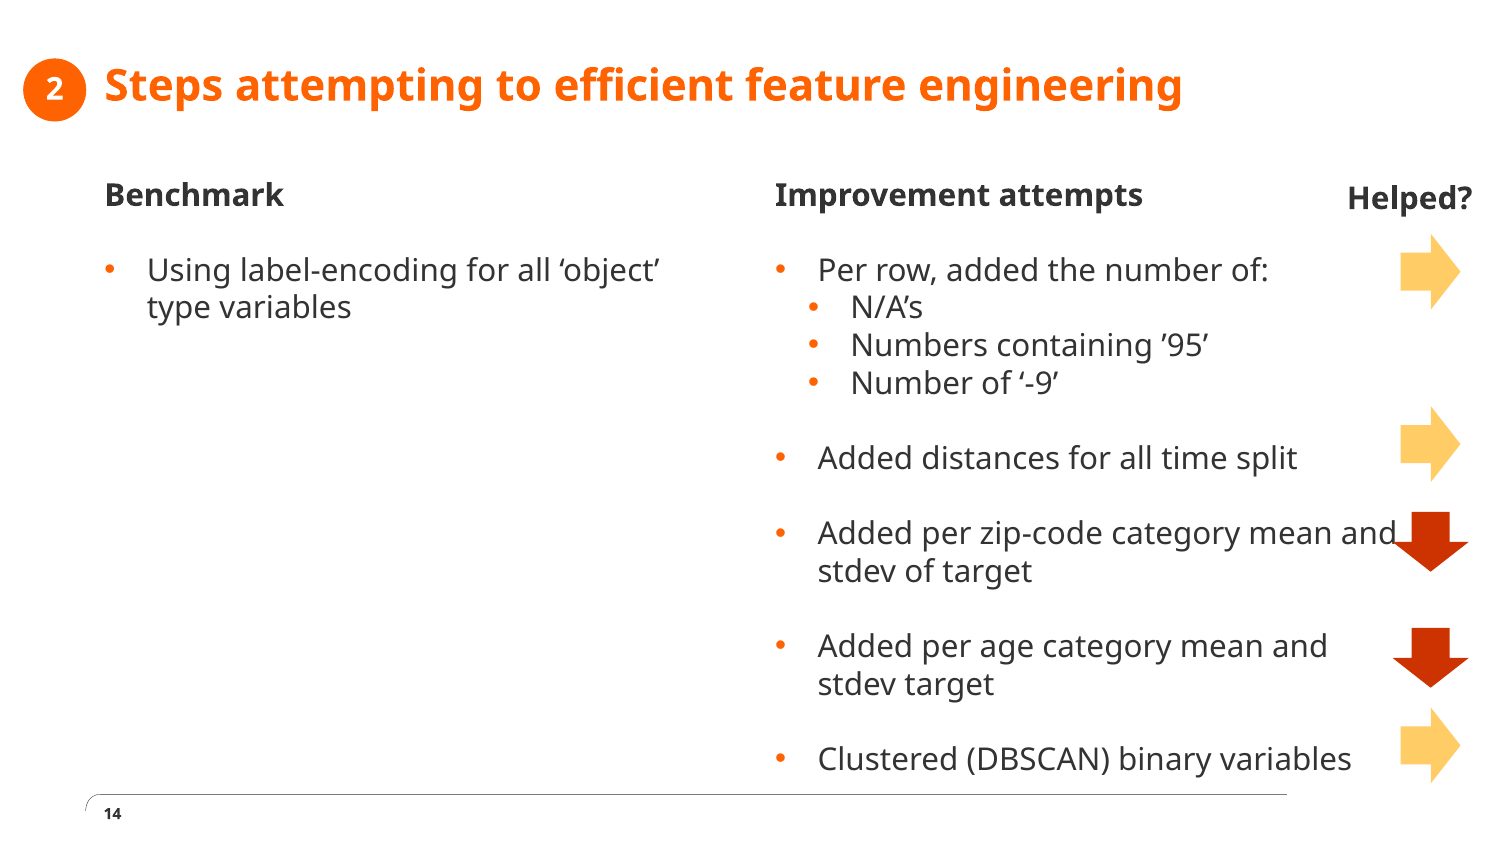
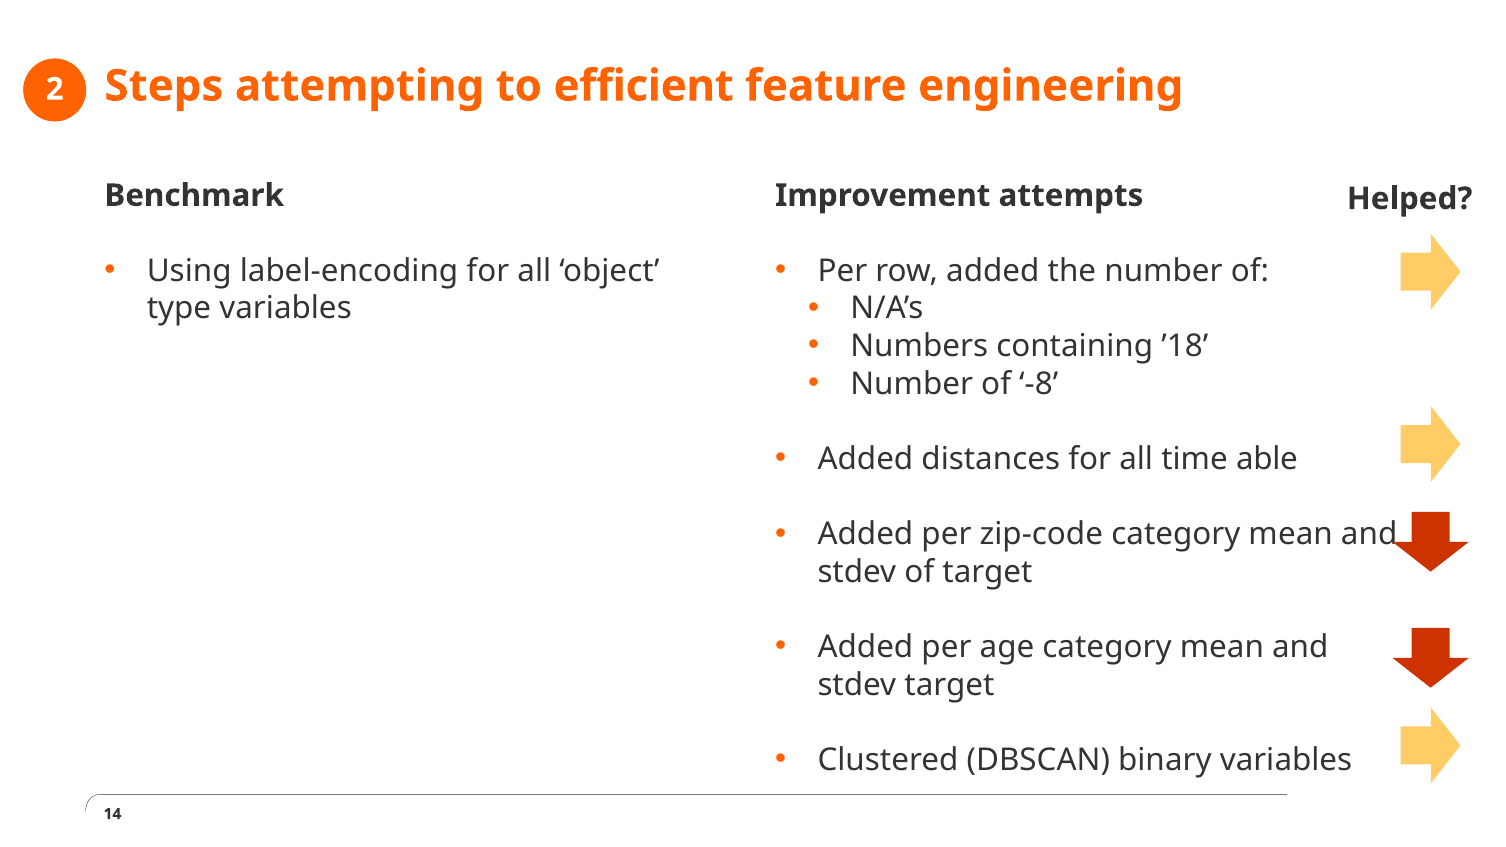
’95: ’95 -> ’18
-9: -9 -> -8
split: split -> able
